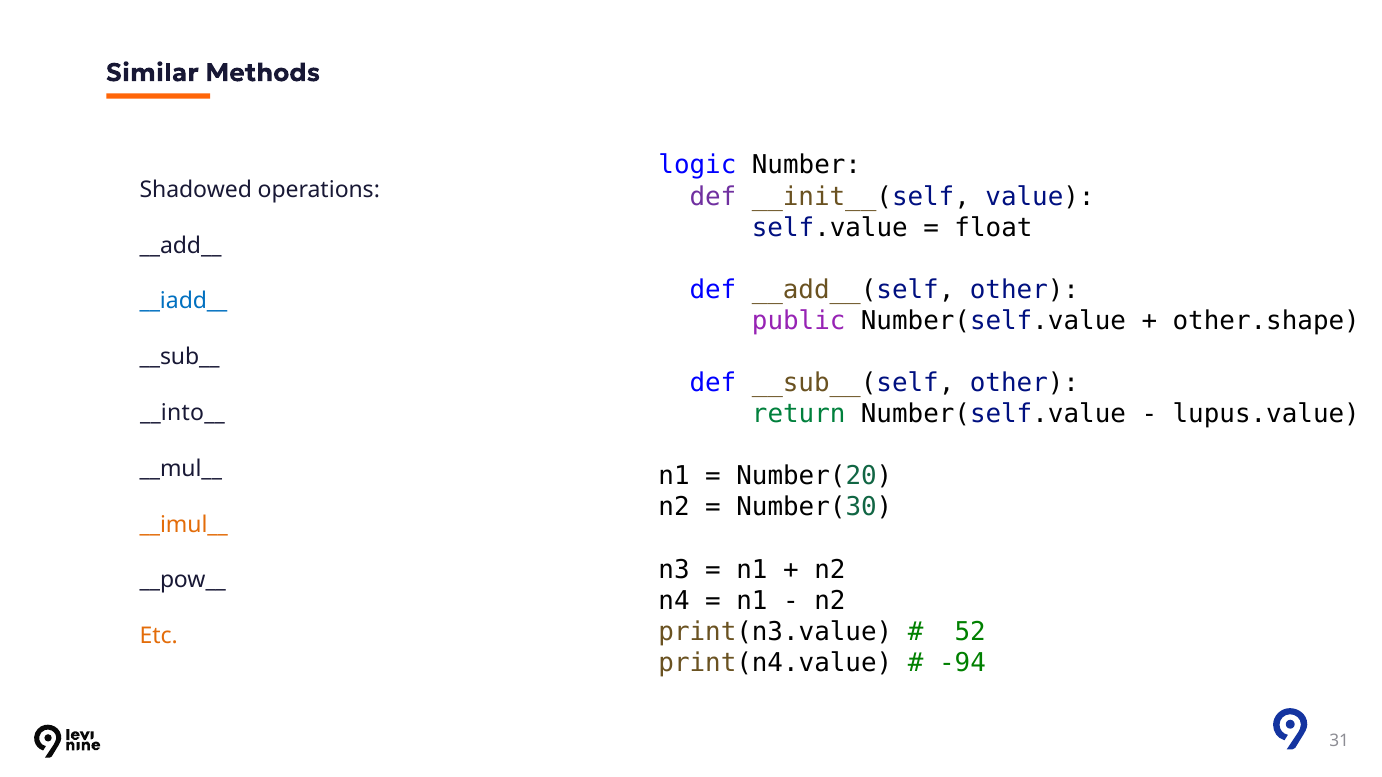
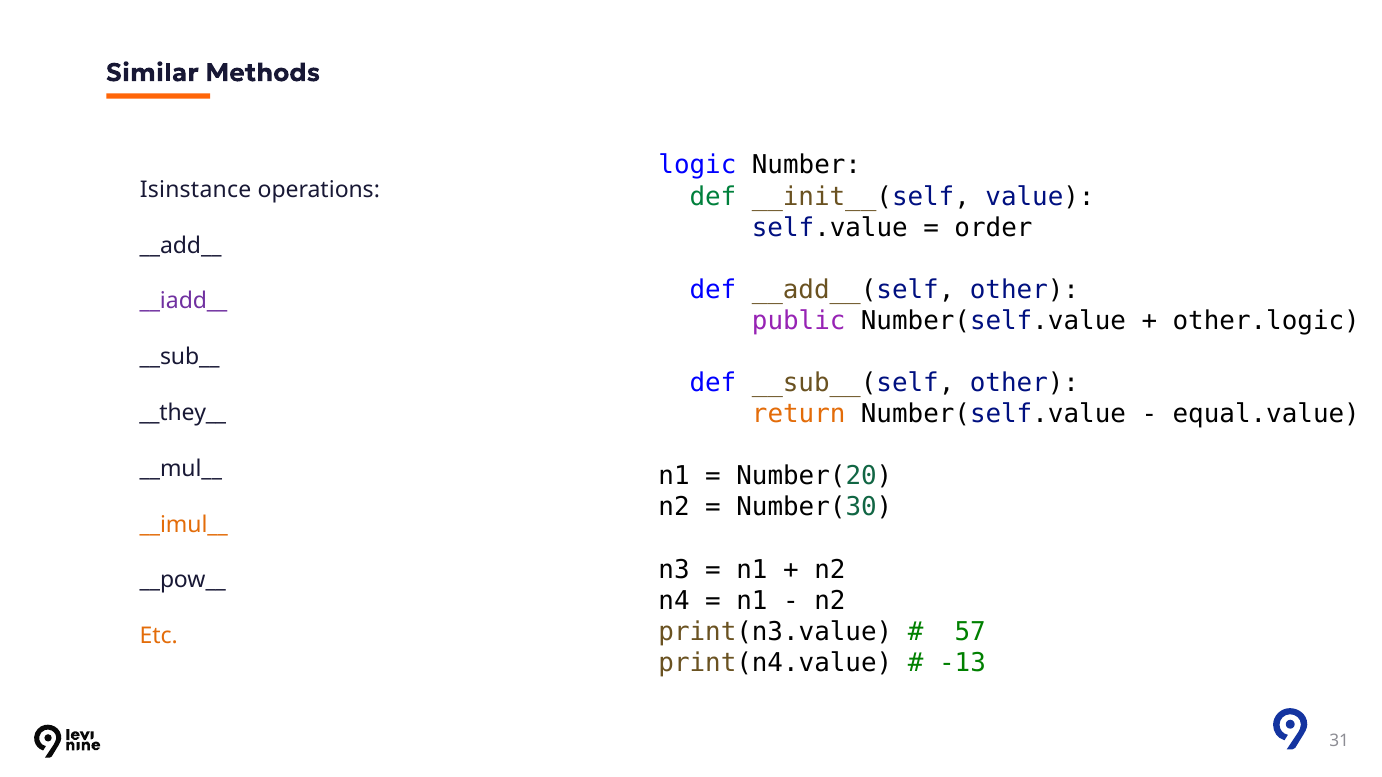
Shadowed: Shadowed -> Isinstance
def at (713, 197) colour: purple -> green
float: float -> order
__iadd__ colour: blue -> purple
other.shape: other.shape -> other.logic
return colour: green -> orange
lupus.value: lupus.value -> equal.value
__into__: __into__ -> __they__
52: 52 -> 57
-94: -94 -> -13
